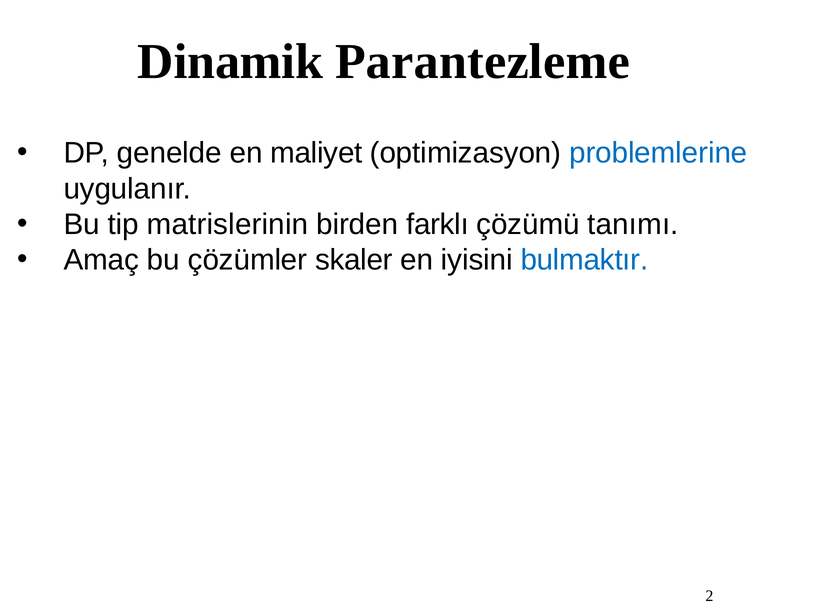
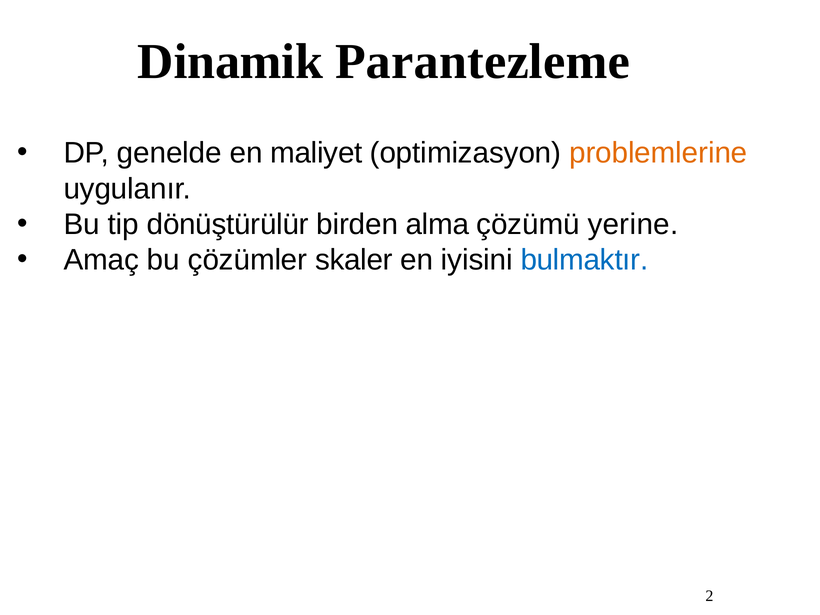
problemlerine colour: blue -> orange
matrislerinin: matrislerinin -> dönüştürülür
farklı: farklı -> alma
tanımı: tanımı -> yerine
